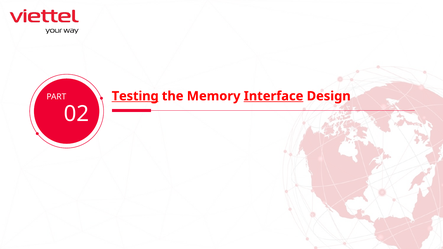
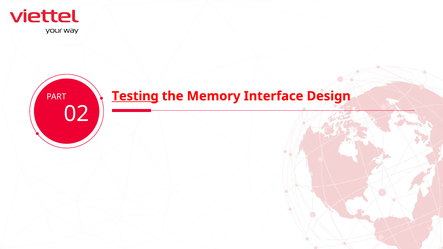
Interface underline: present -> none
